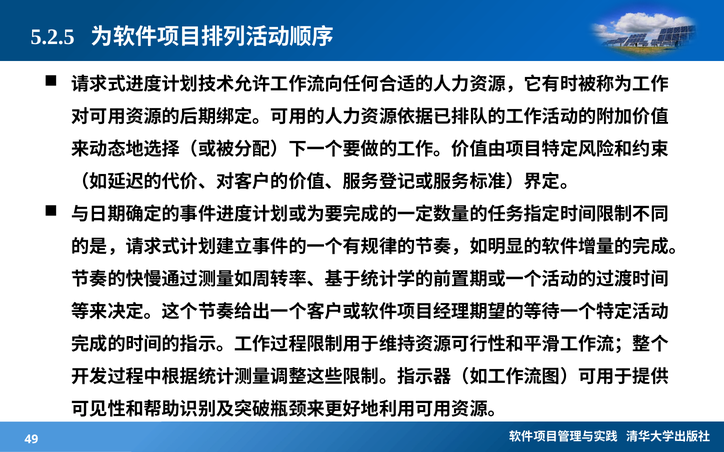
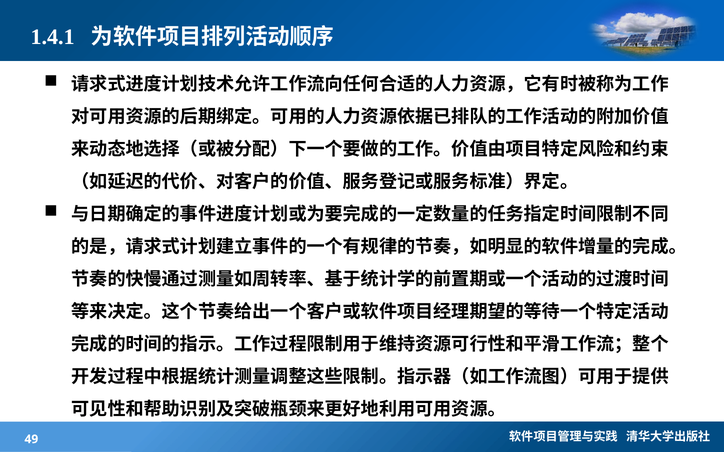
5.2.5: 5.2.5 -> 1.4.1
